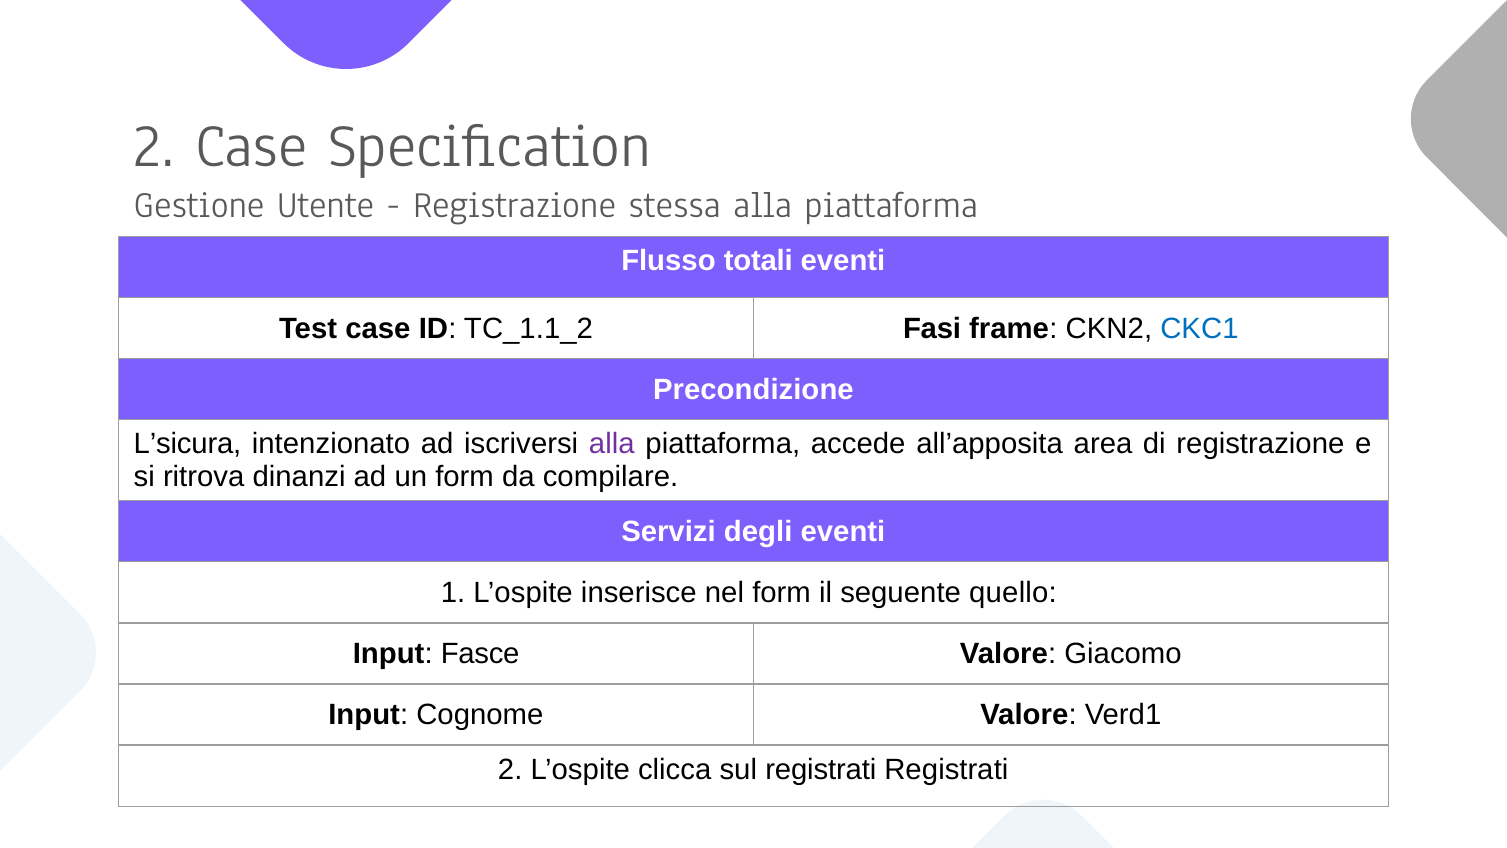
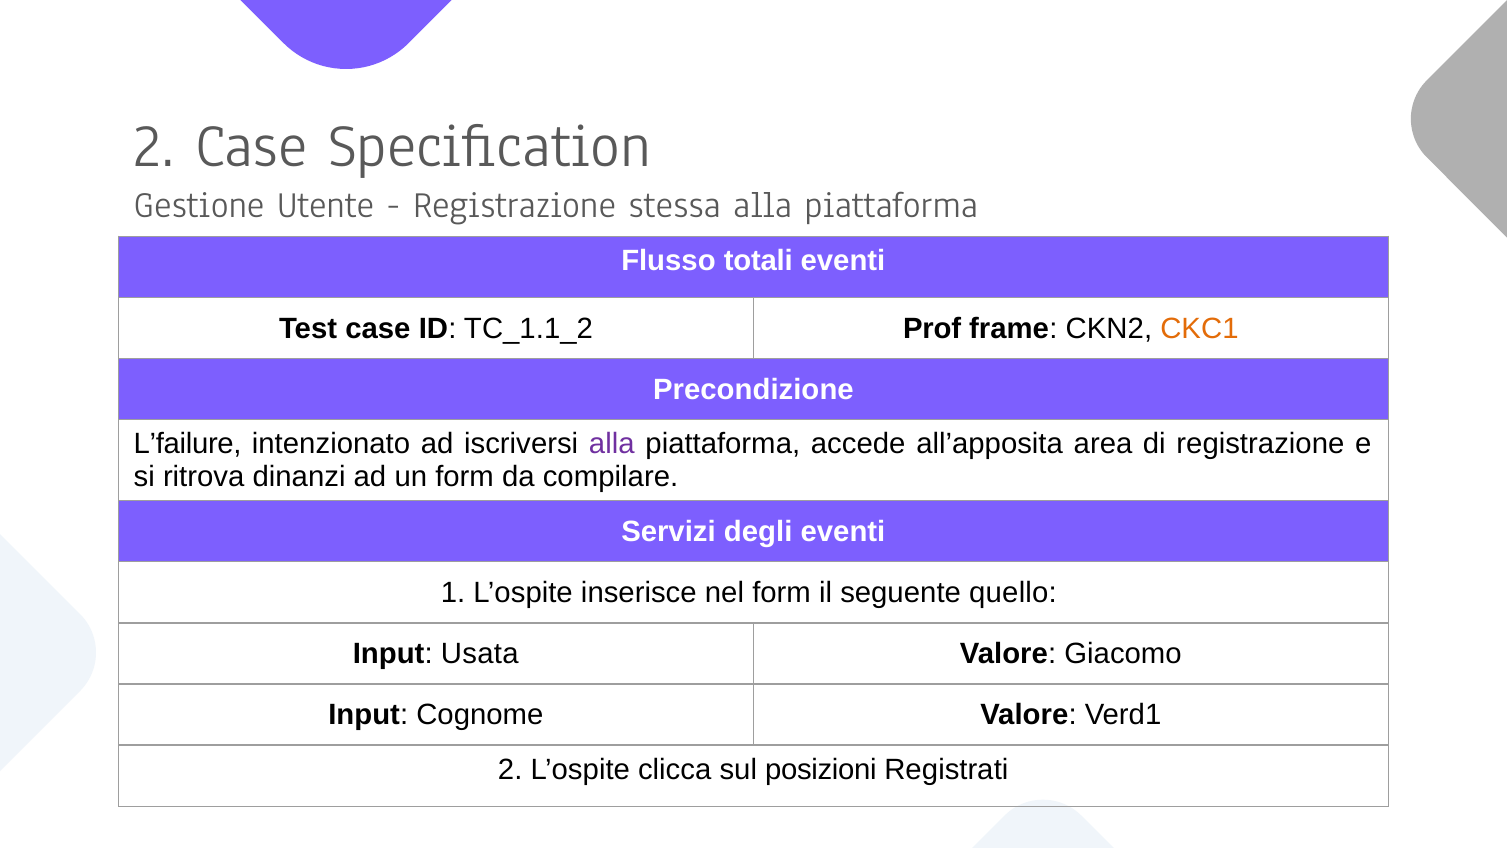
Fasi: Fasi -> Prof
CKC1 colour: blue -> orange
L’sicura: L’sicura -> L’failure
Fasce: Fasce -> Usata
sul registrati: registrati -> posizioni
